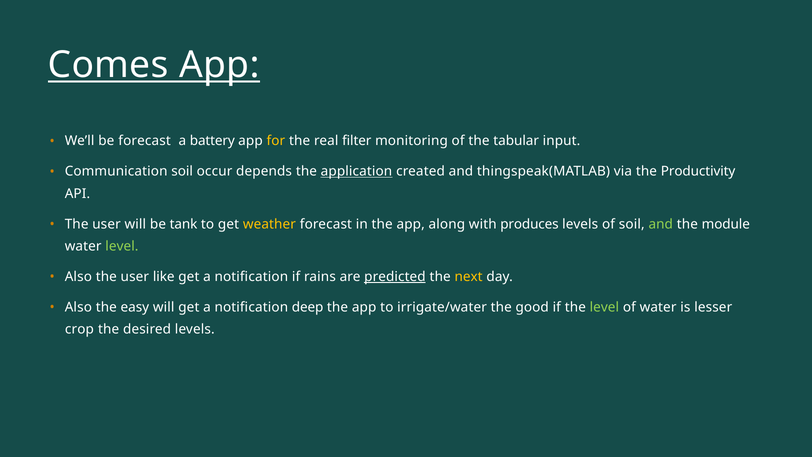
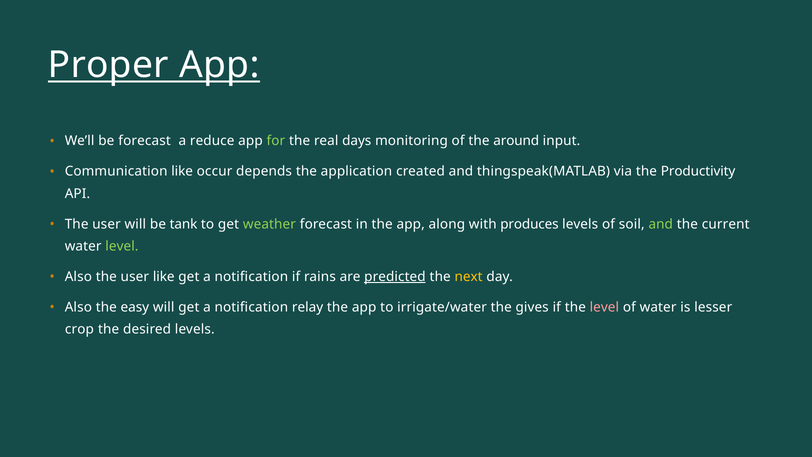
Comes: Comes -> Proper
battery: battery -> reduce
for colour: yellow -> light green
filter: filter -> days
tabular: tabular -> around
Communication soil: soil -> like
application underline: present -> none
weather colour: yellow -> light green
module: module -> current
deep: deep -> relay
good: good -> gives
level at (604, 307) colour: light green -> pink
